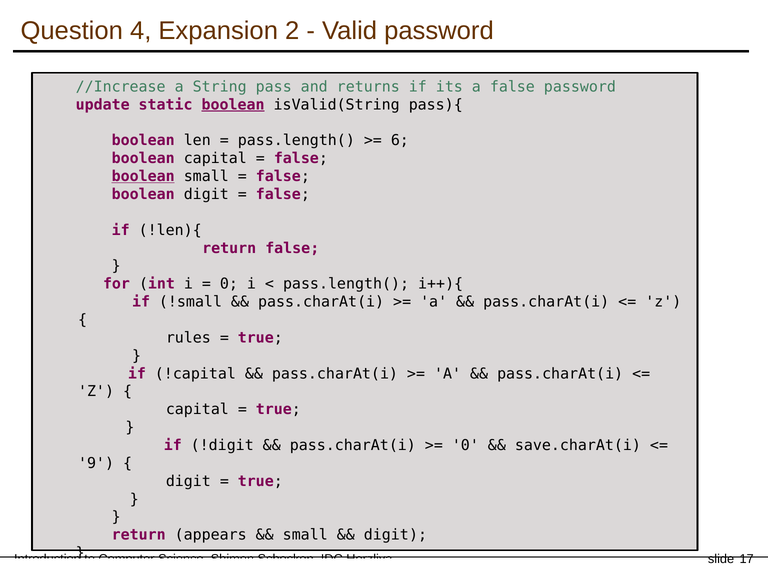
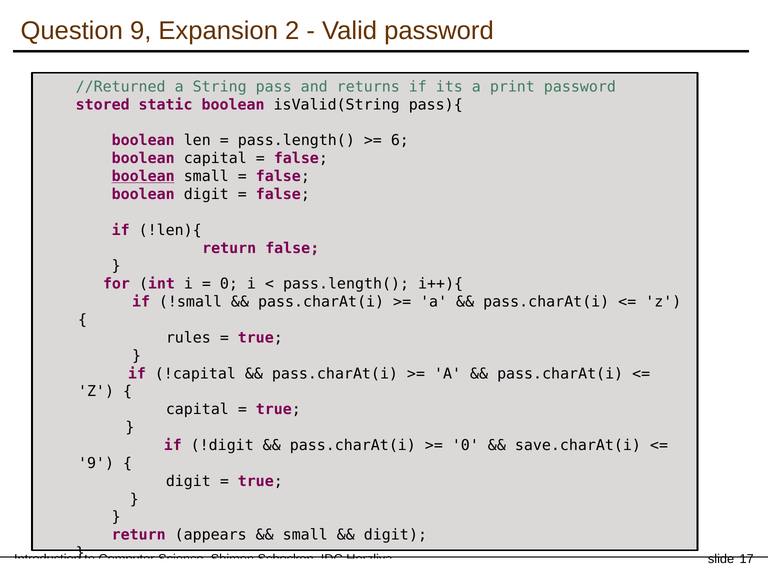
Question 4: 4 -> 9
//Increase: //Increase -> //Returned
a false: false -> print
update: update -> stored
boolean at (233, 105) underline: present -> none
